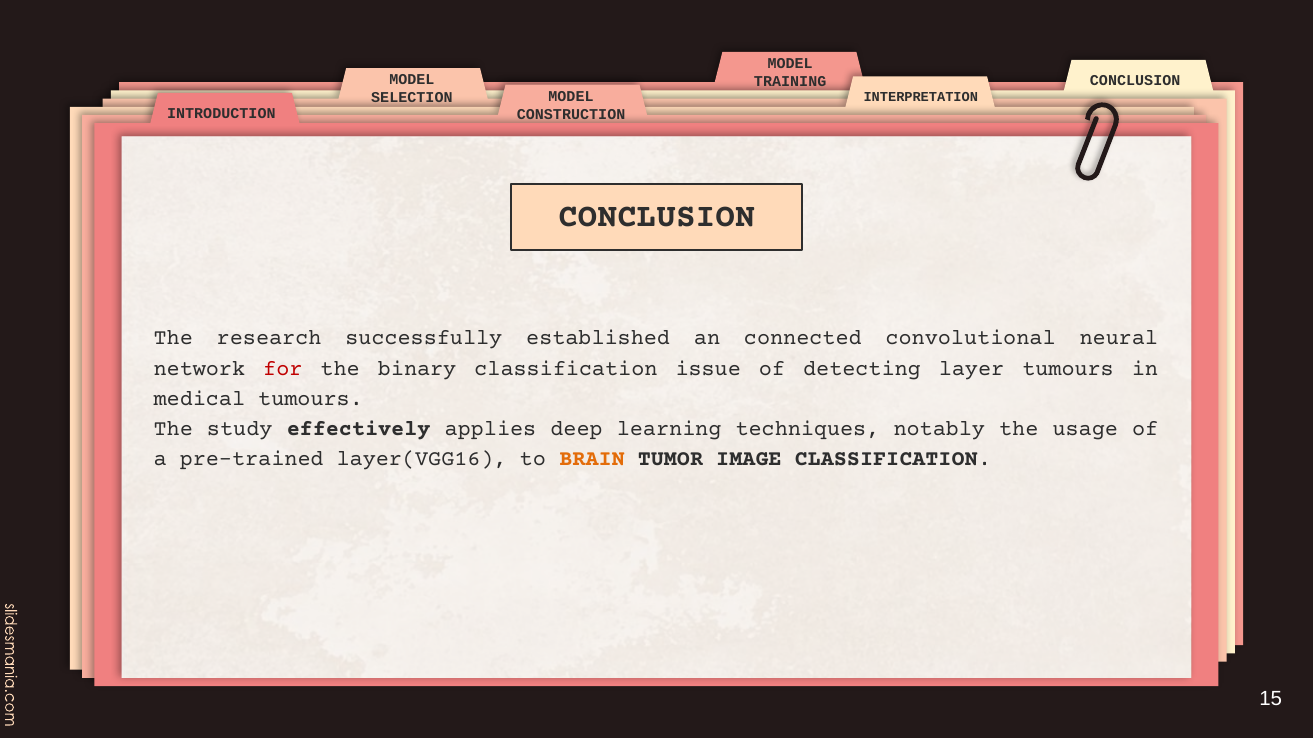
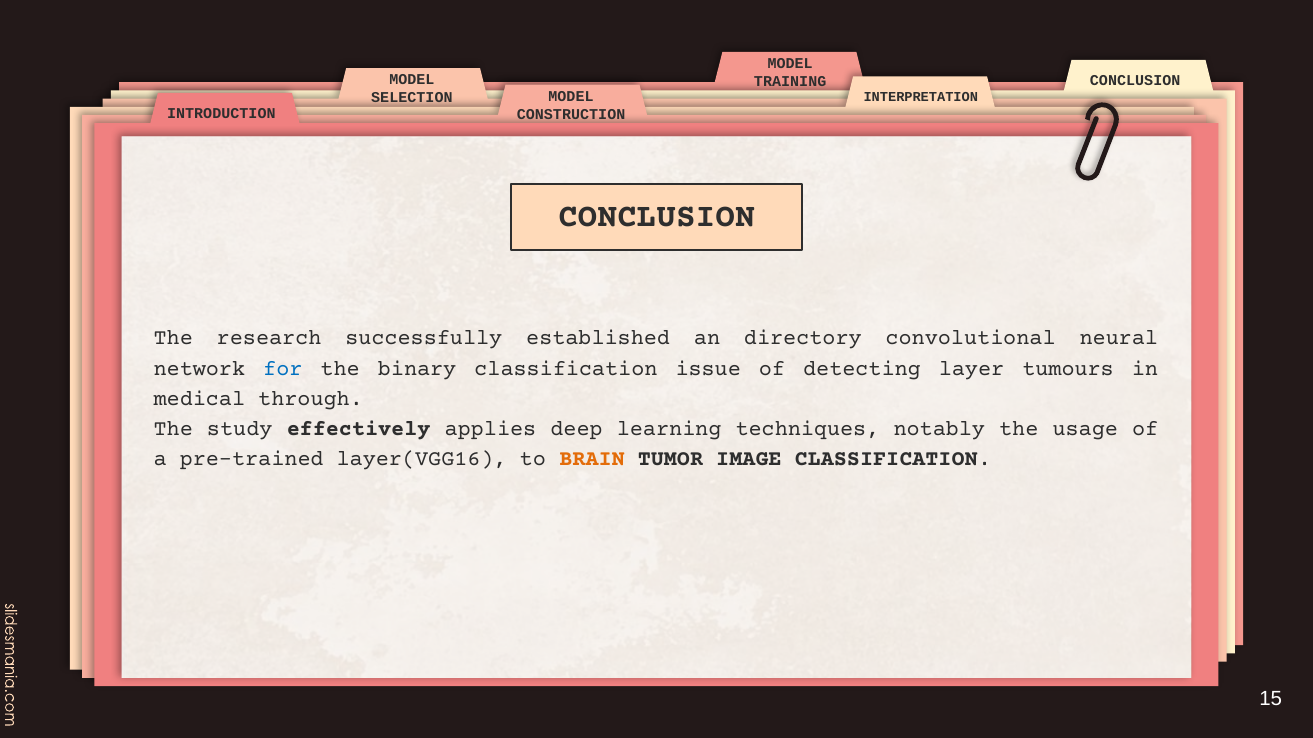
connected: connected -> directory
for colour: red -> blue
medical tumours: tumours -> through
